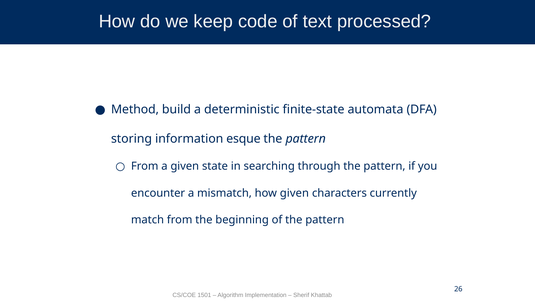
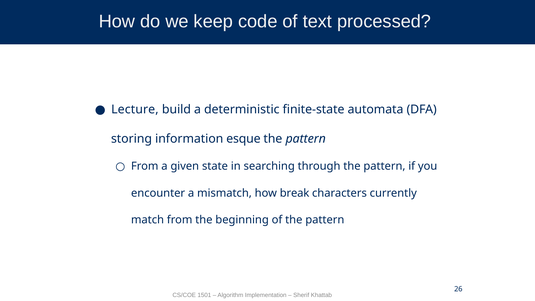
Method: Method -> Lecture
how given: given -> break
